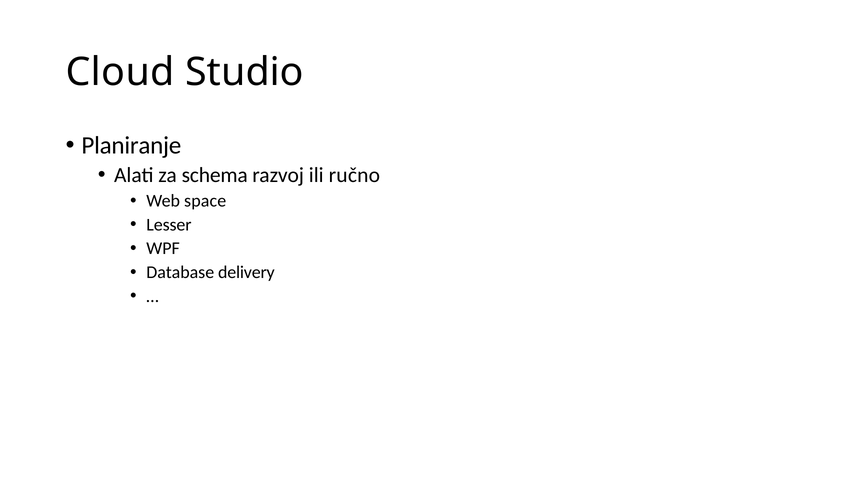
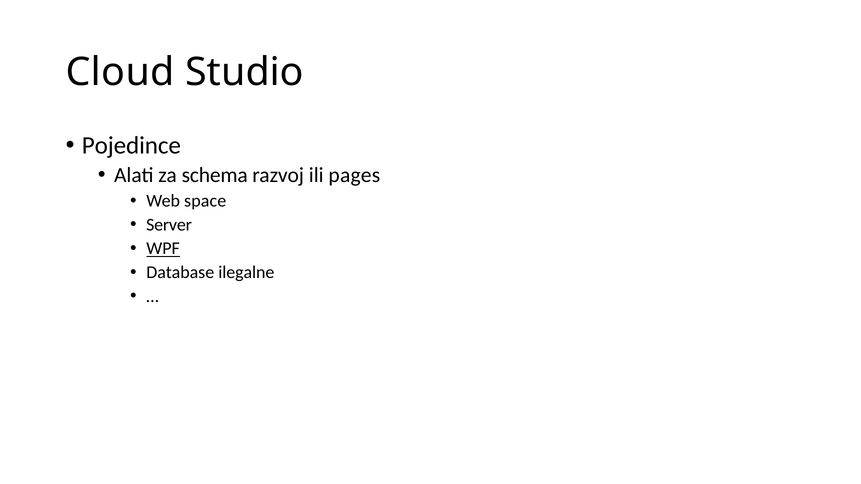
Planiranje: Planiranje -> Pojedince
ručno: ručno -> pages
Lesser: Lesser -> Server
WPF underline: none -> present
delivery: delivery -> ilegalne
